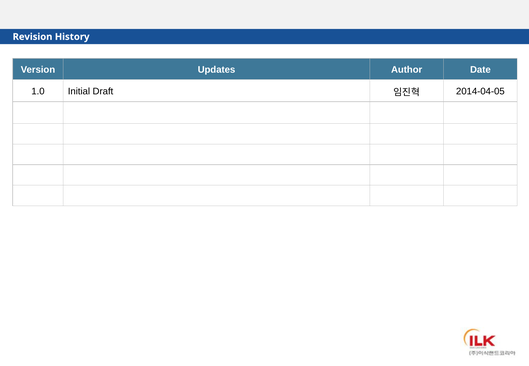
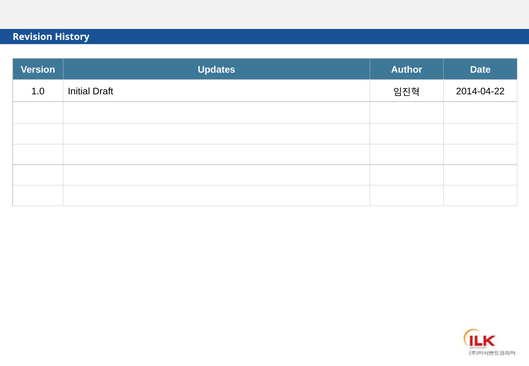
2014-04-05: 2014-04-05 -> 2014-04-22
